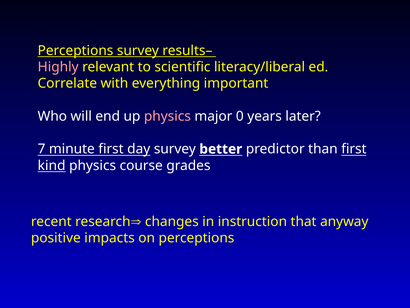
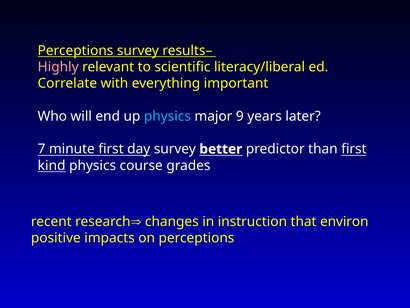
physics at (167, 116) colour: pink -> light blue
0: 0 -> 9
anyway: anyway -> environ
